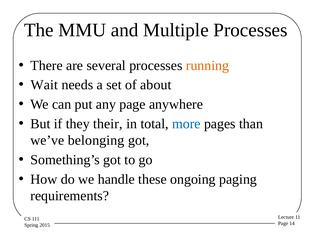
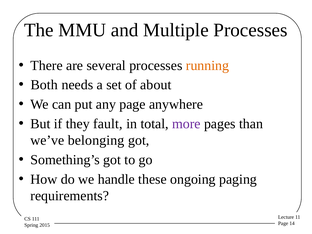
Wait: Wait -> Both
their: their -> fault
more colour: blue -> purple
